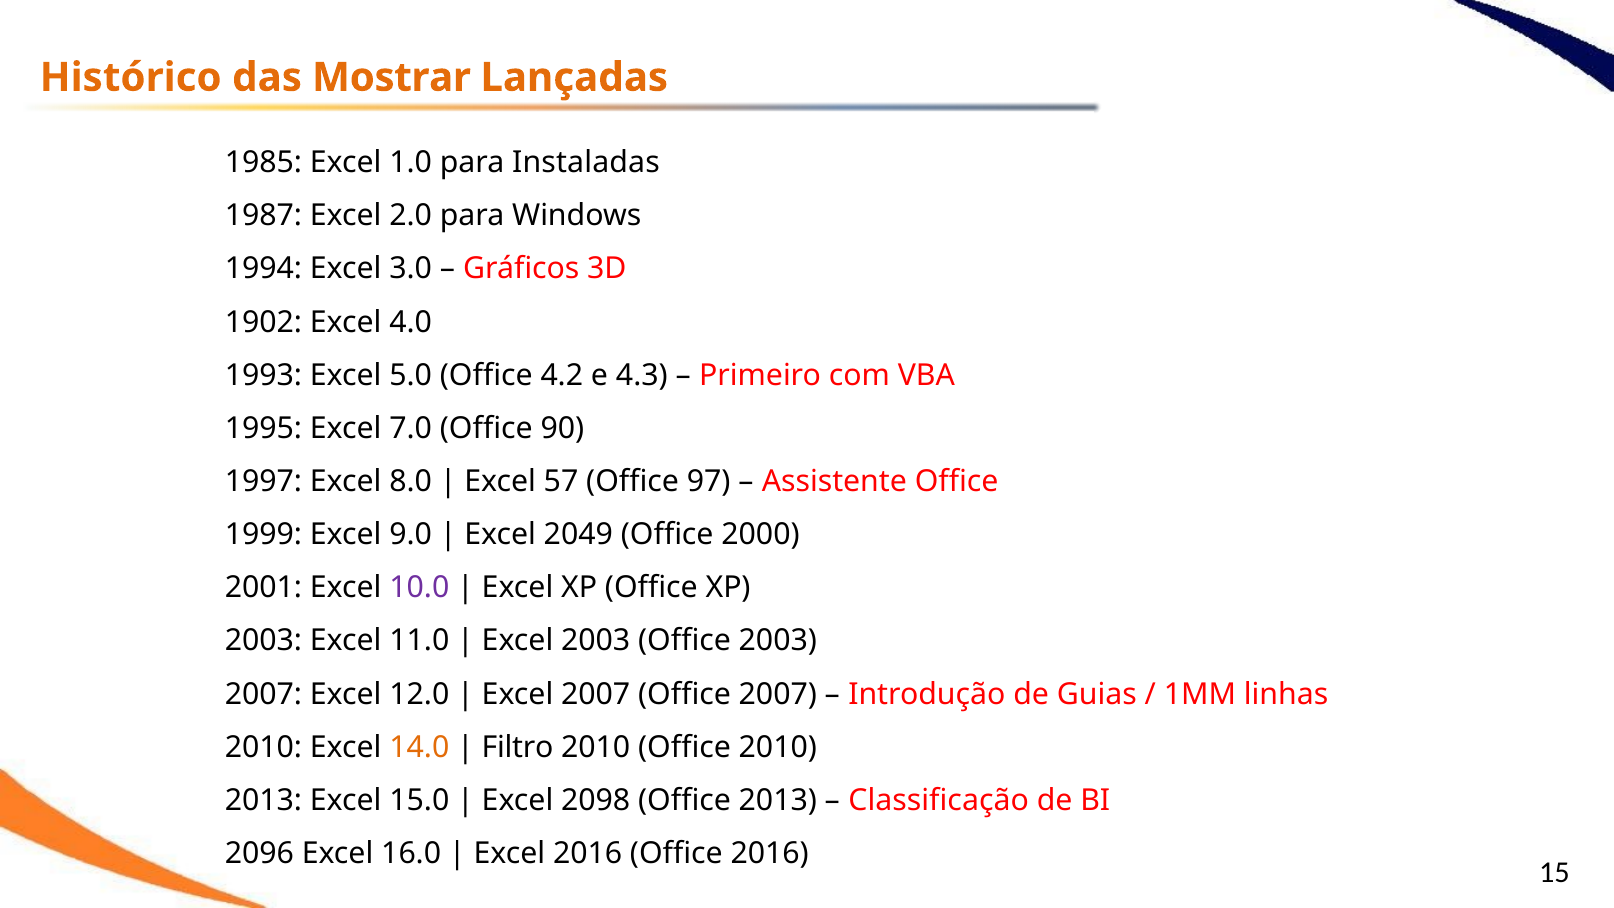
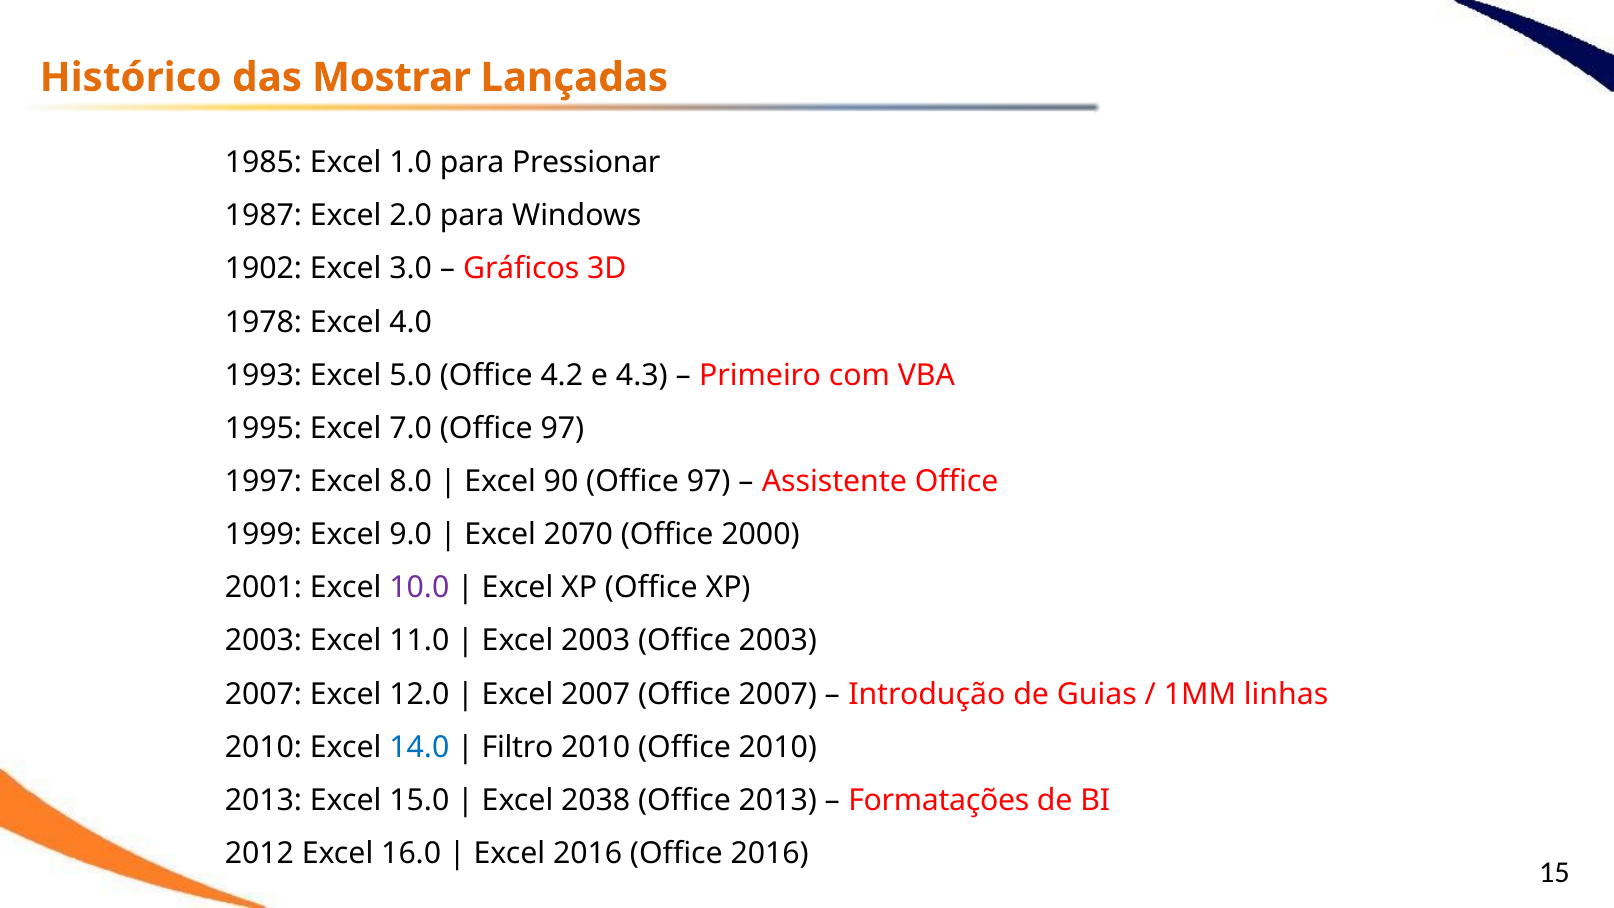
Instaladas: Instaladas -> Pressionar
1994: 1994 -> 1902
1902: 1902 -> 1978
7.0 Office 90: 90 -> 97
57: 57 -> 90
2049: 2049 -> 2070
14.0 colour: orange -> blue
2098: 2098 -> 2038
Classificação: Classificação -> Formatações
2096: 2096 -> 2012
